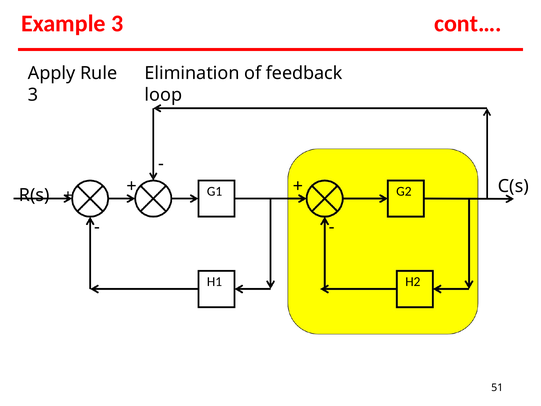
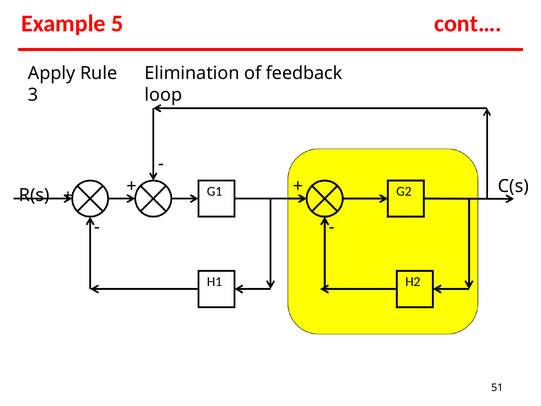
Example 3: 3 -> 5
